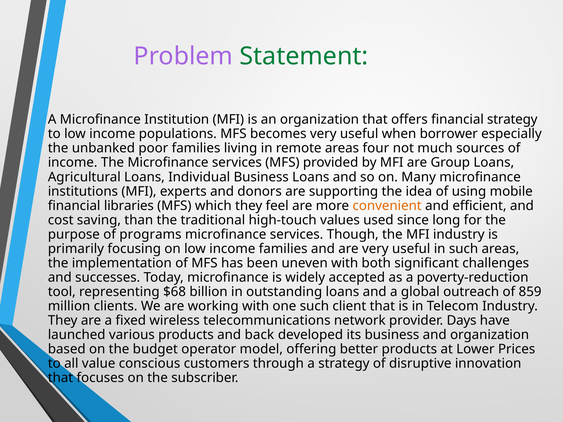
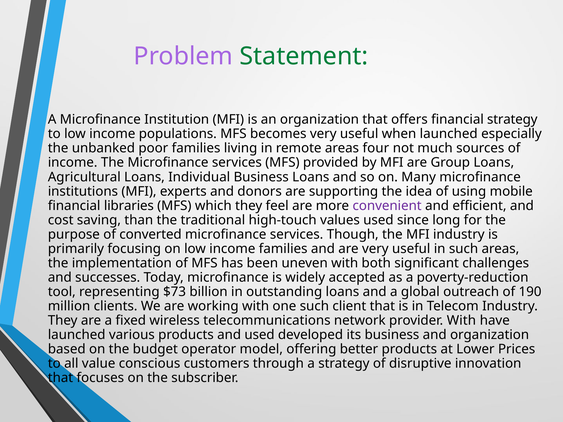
when borrower: borrower -> launched
convenient colour: orange -> purple
programs: programs -> converted
$68: $68 -> $73
859: 859 -> 190
provider Days: Days -> With
and back: back -> used
